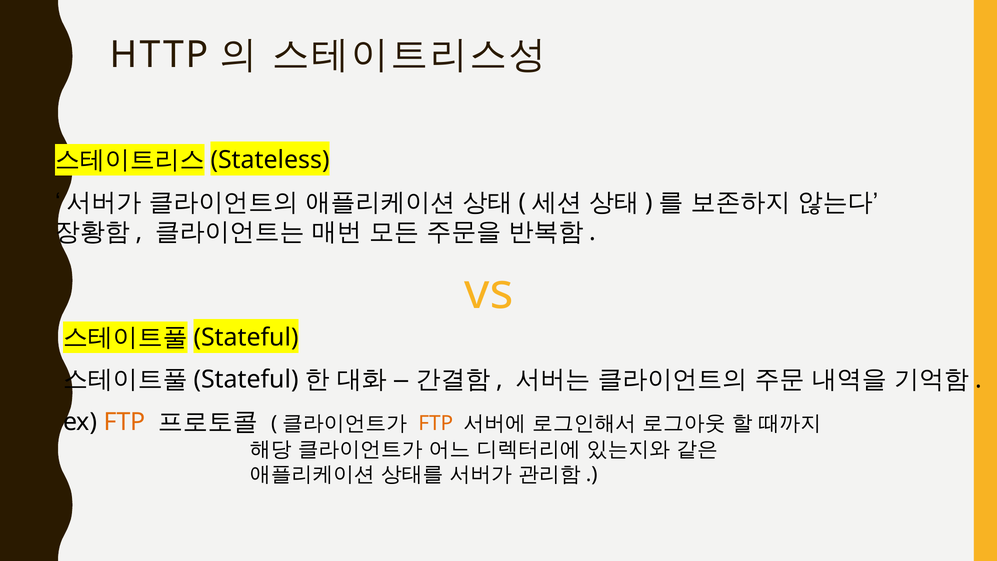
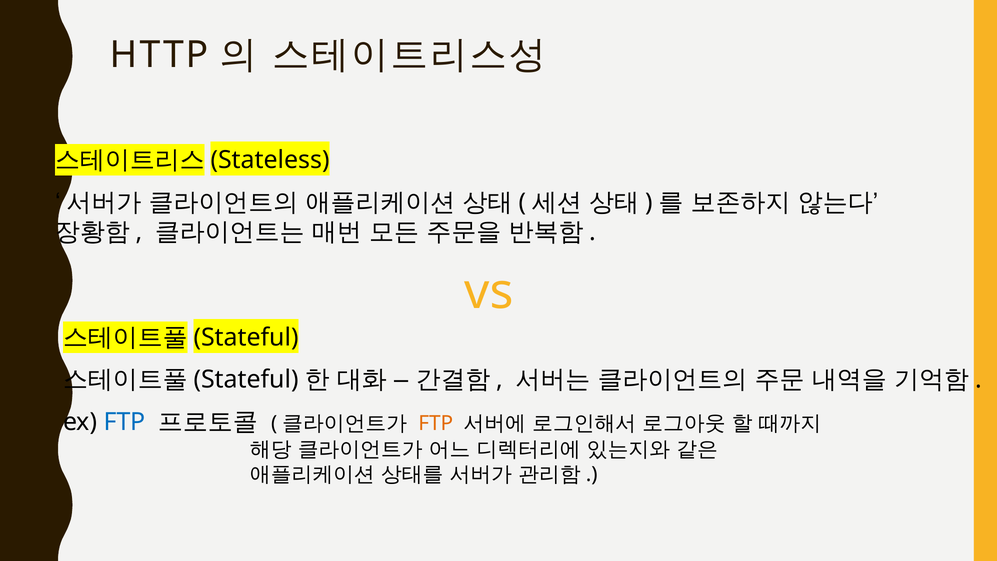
FTP at (125, 422) colour: orange -> blue
